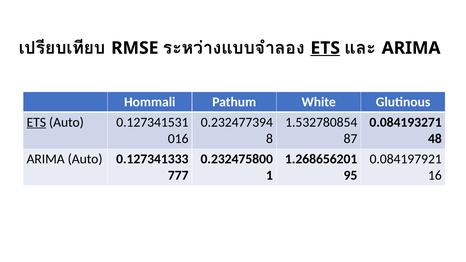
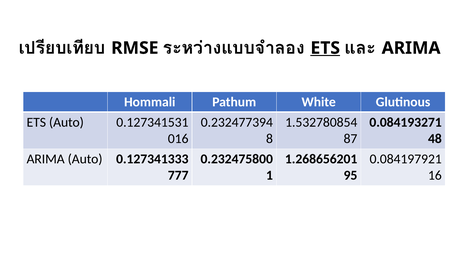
ETS at (36, 122) underline: present -> none
